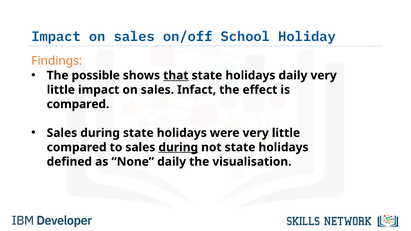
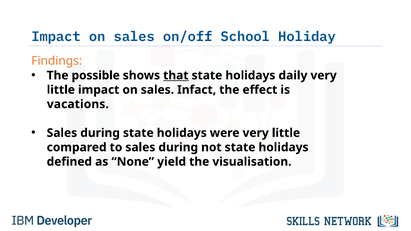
compared at (78, 104): compared -> vacations
during at (178, 147) underline: present -> none
None daily: daily -> yield
